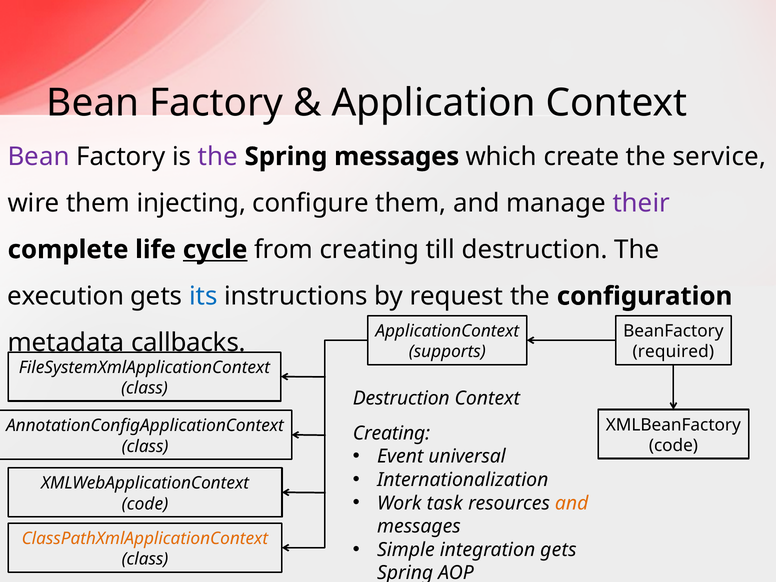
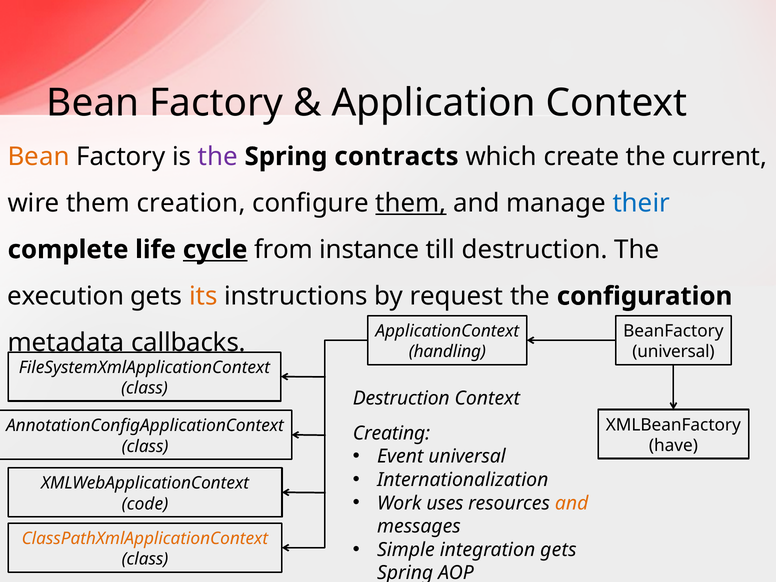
Bean at (39, 157) colour: purple -> orange
Spring messages: messages -> contracts
service: service -> current
injecting: injecting -> creation
them at (411, 203) underline: none -> present
their colour: purple -> blue
from creating: creating -> instance
its colour: blue -> orange
supports: supports -> handling
required at (673, 352): required -> universal
code at (673, 446): code -> have
task: task -> uses
